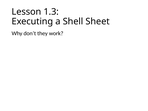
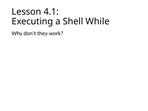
1.3: 1.3 -> 4.1
Sheet: Sheet -> While
